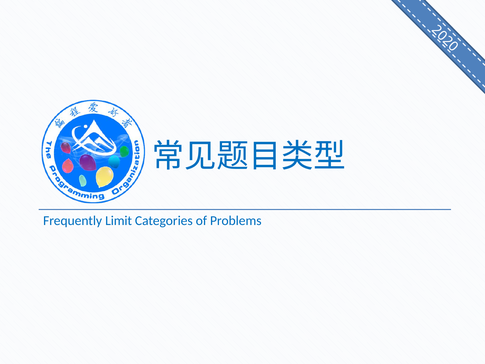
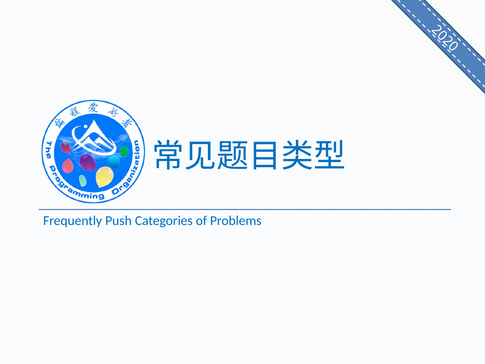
Limit: Limit -> Push
